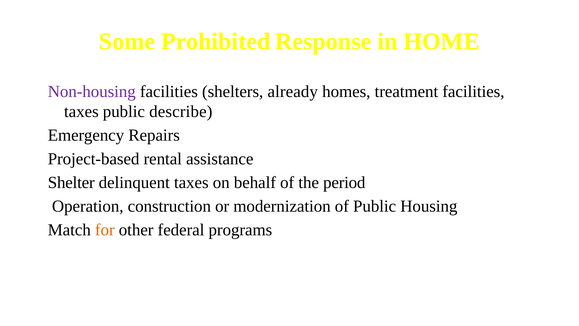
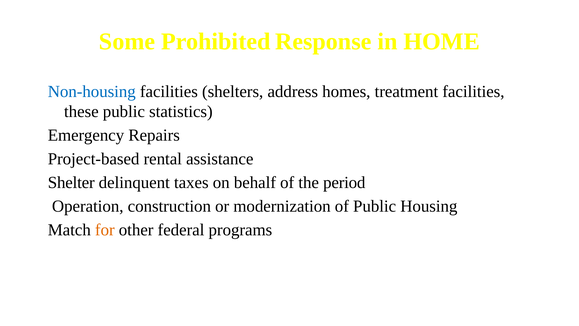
Non-housing colour: purple -> blue
already: already -> address
taxes at (81, 112): taxes -> these
describe: describe -> statistics
